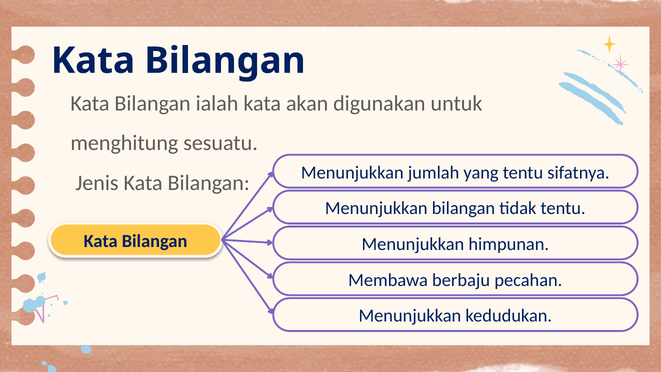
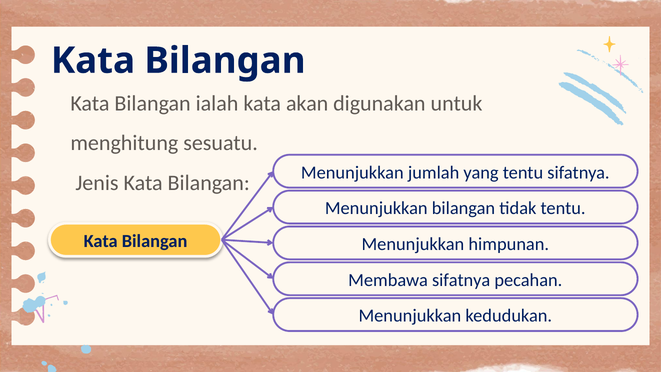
Membawa berbaju: berbaju -> sifatnya
